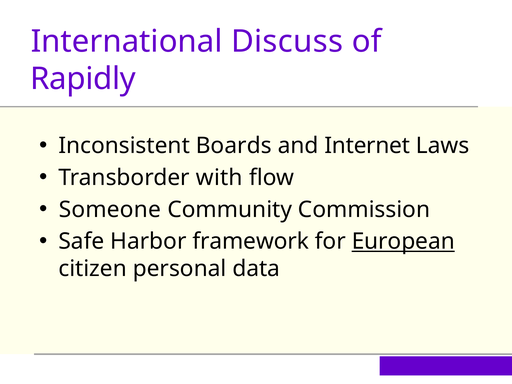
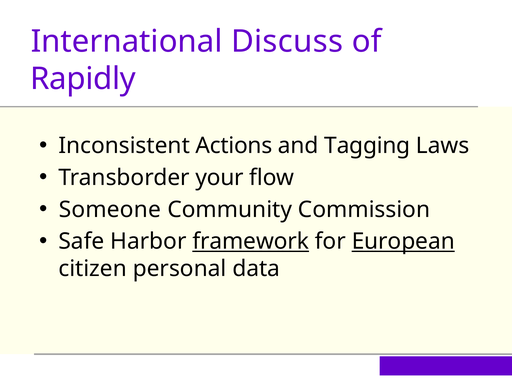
Boards: Boards -> Actions
Internet: Internet -> Tagging
with: with -> your
framework underline: none -> present
